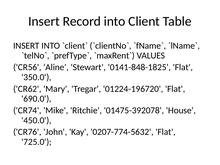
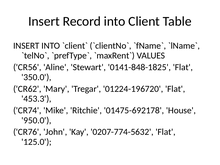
690.0: 690.0 -> 453.3
01475-392078: 01475-392078 -> 01475-692178
450.0: 450.0 -> 950.0
725.0: 725.0 -> 125.0
